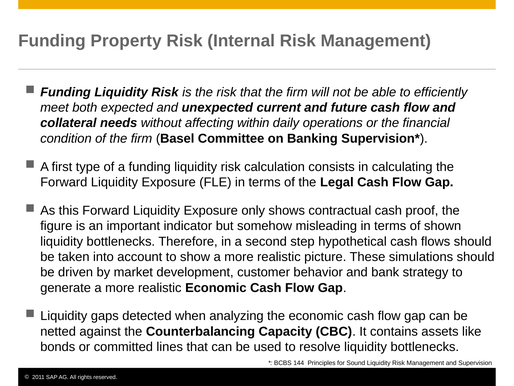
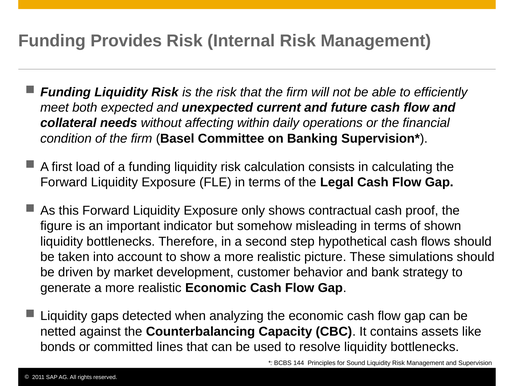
Property: Property -> Provides
type: type -> load
